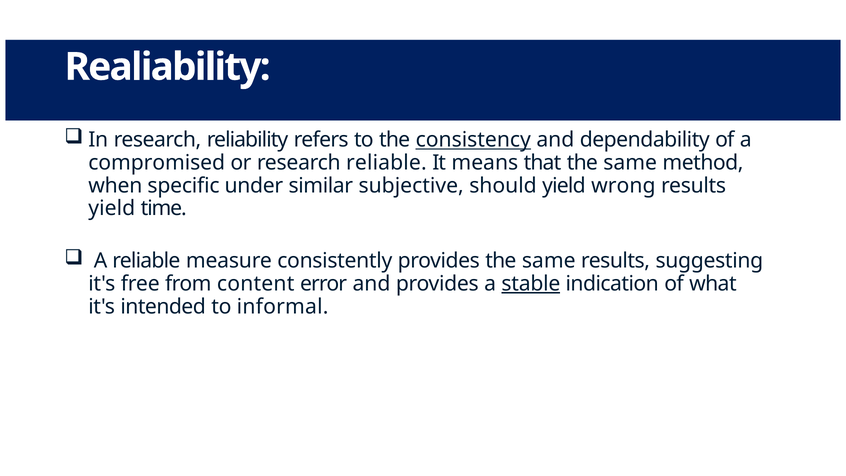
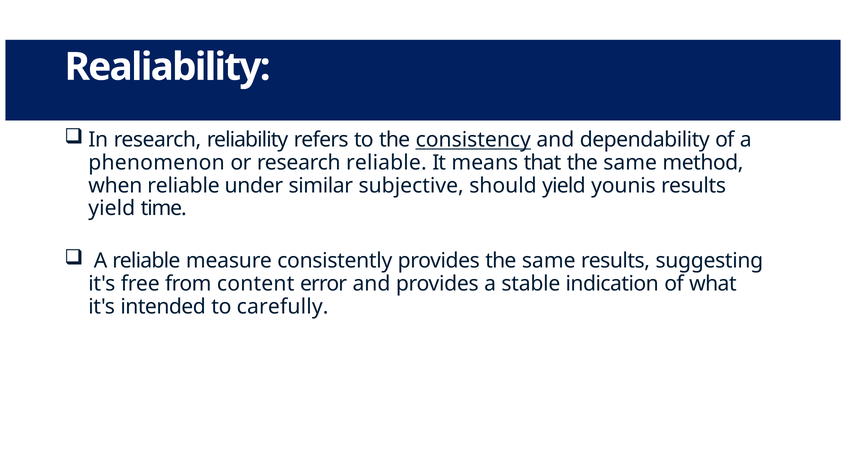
compromised: compromised -> phenomenon
when specific: specific -> reliable
wrong: wrong -> younis
stable underline: present -> none
informal: informal -> carefully
